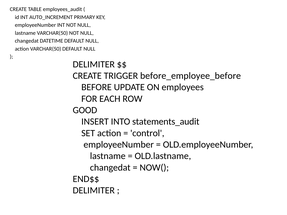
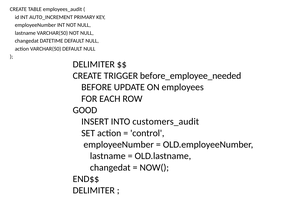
before_employee_before: before_employee_before -> before_employee_needed
statements_audit: statements_audit -> customers_audit
